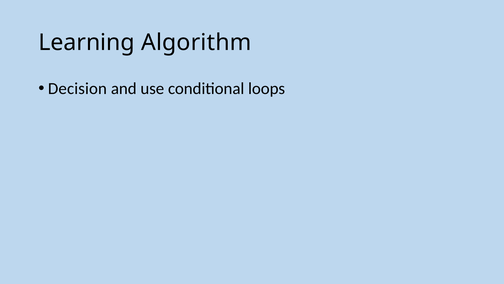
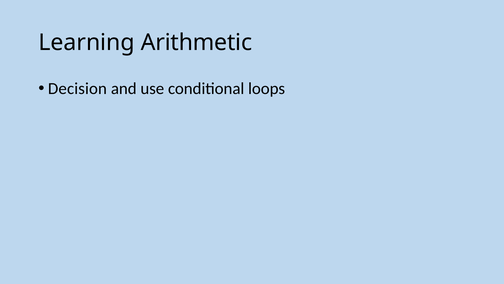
Algorithm: Algorithm -> Arithmetic
